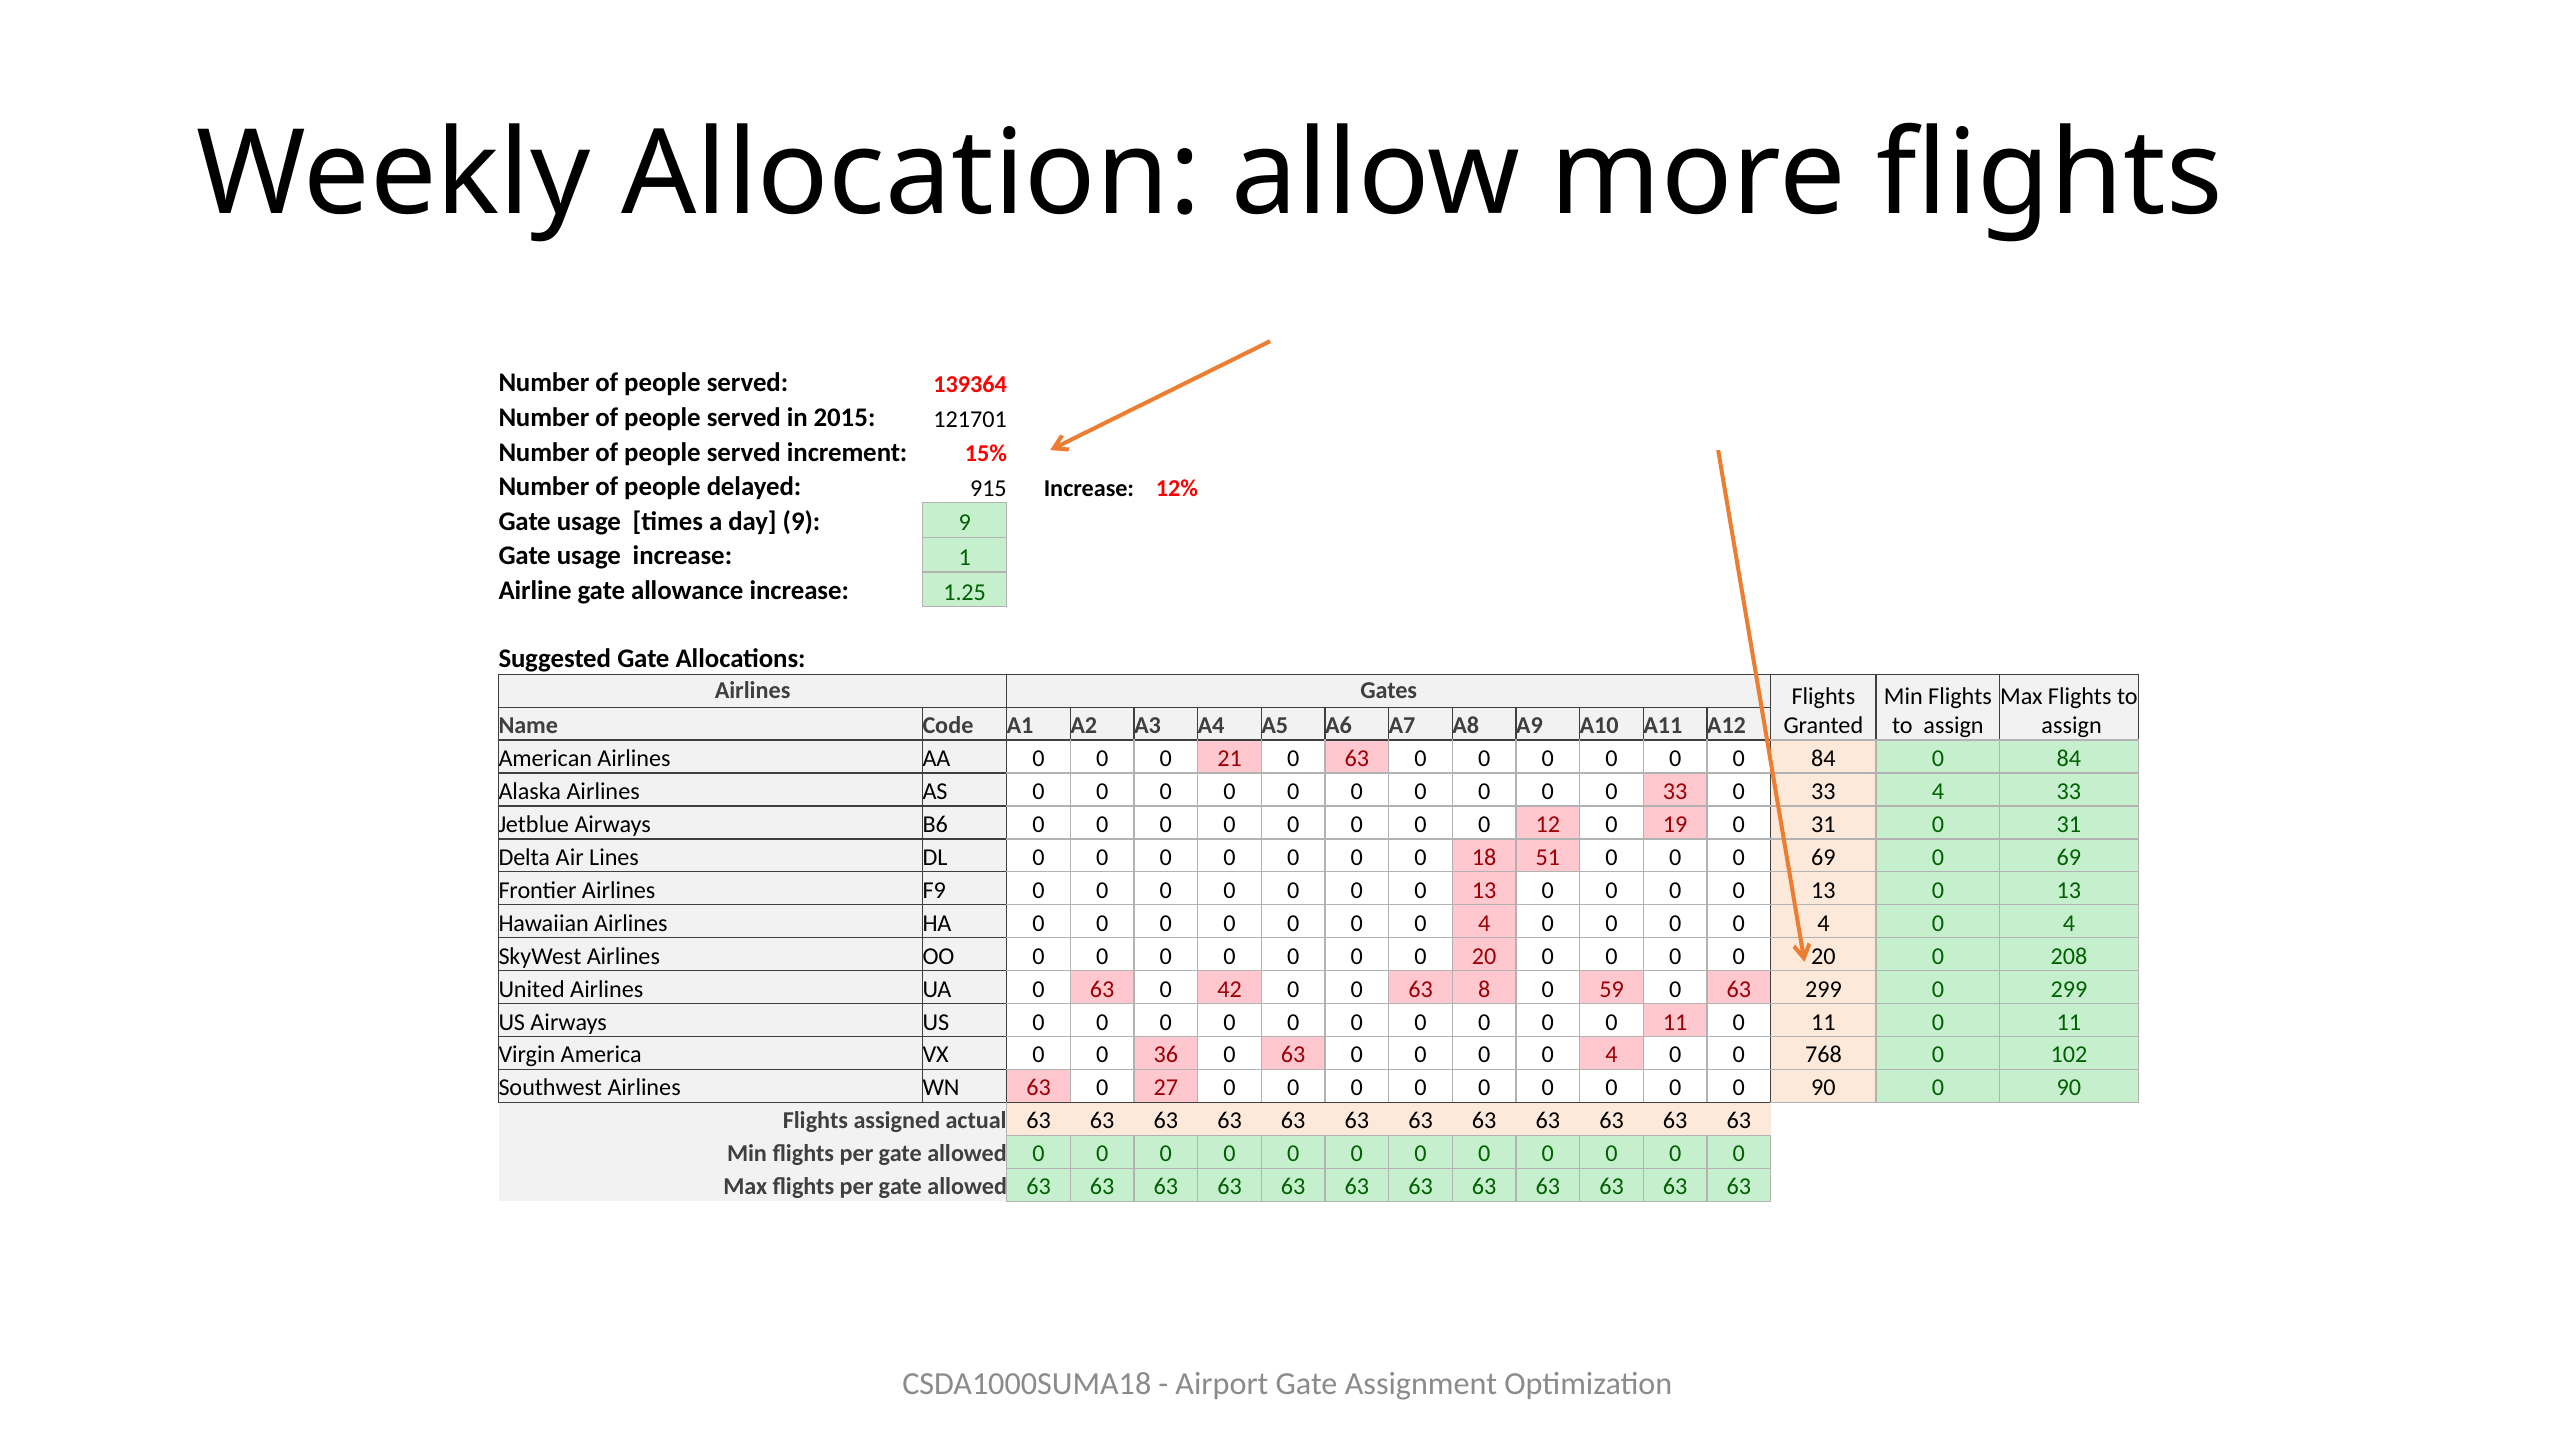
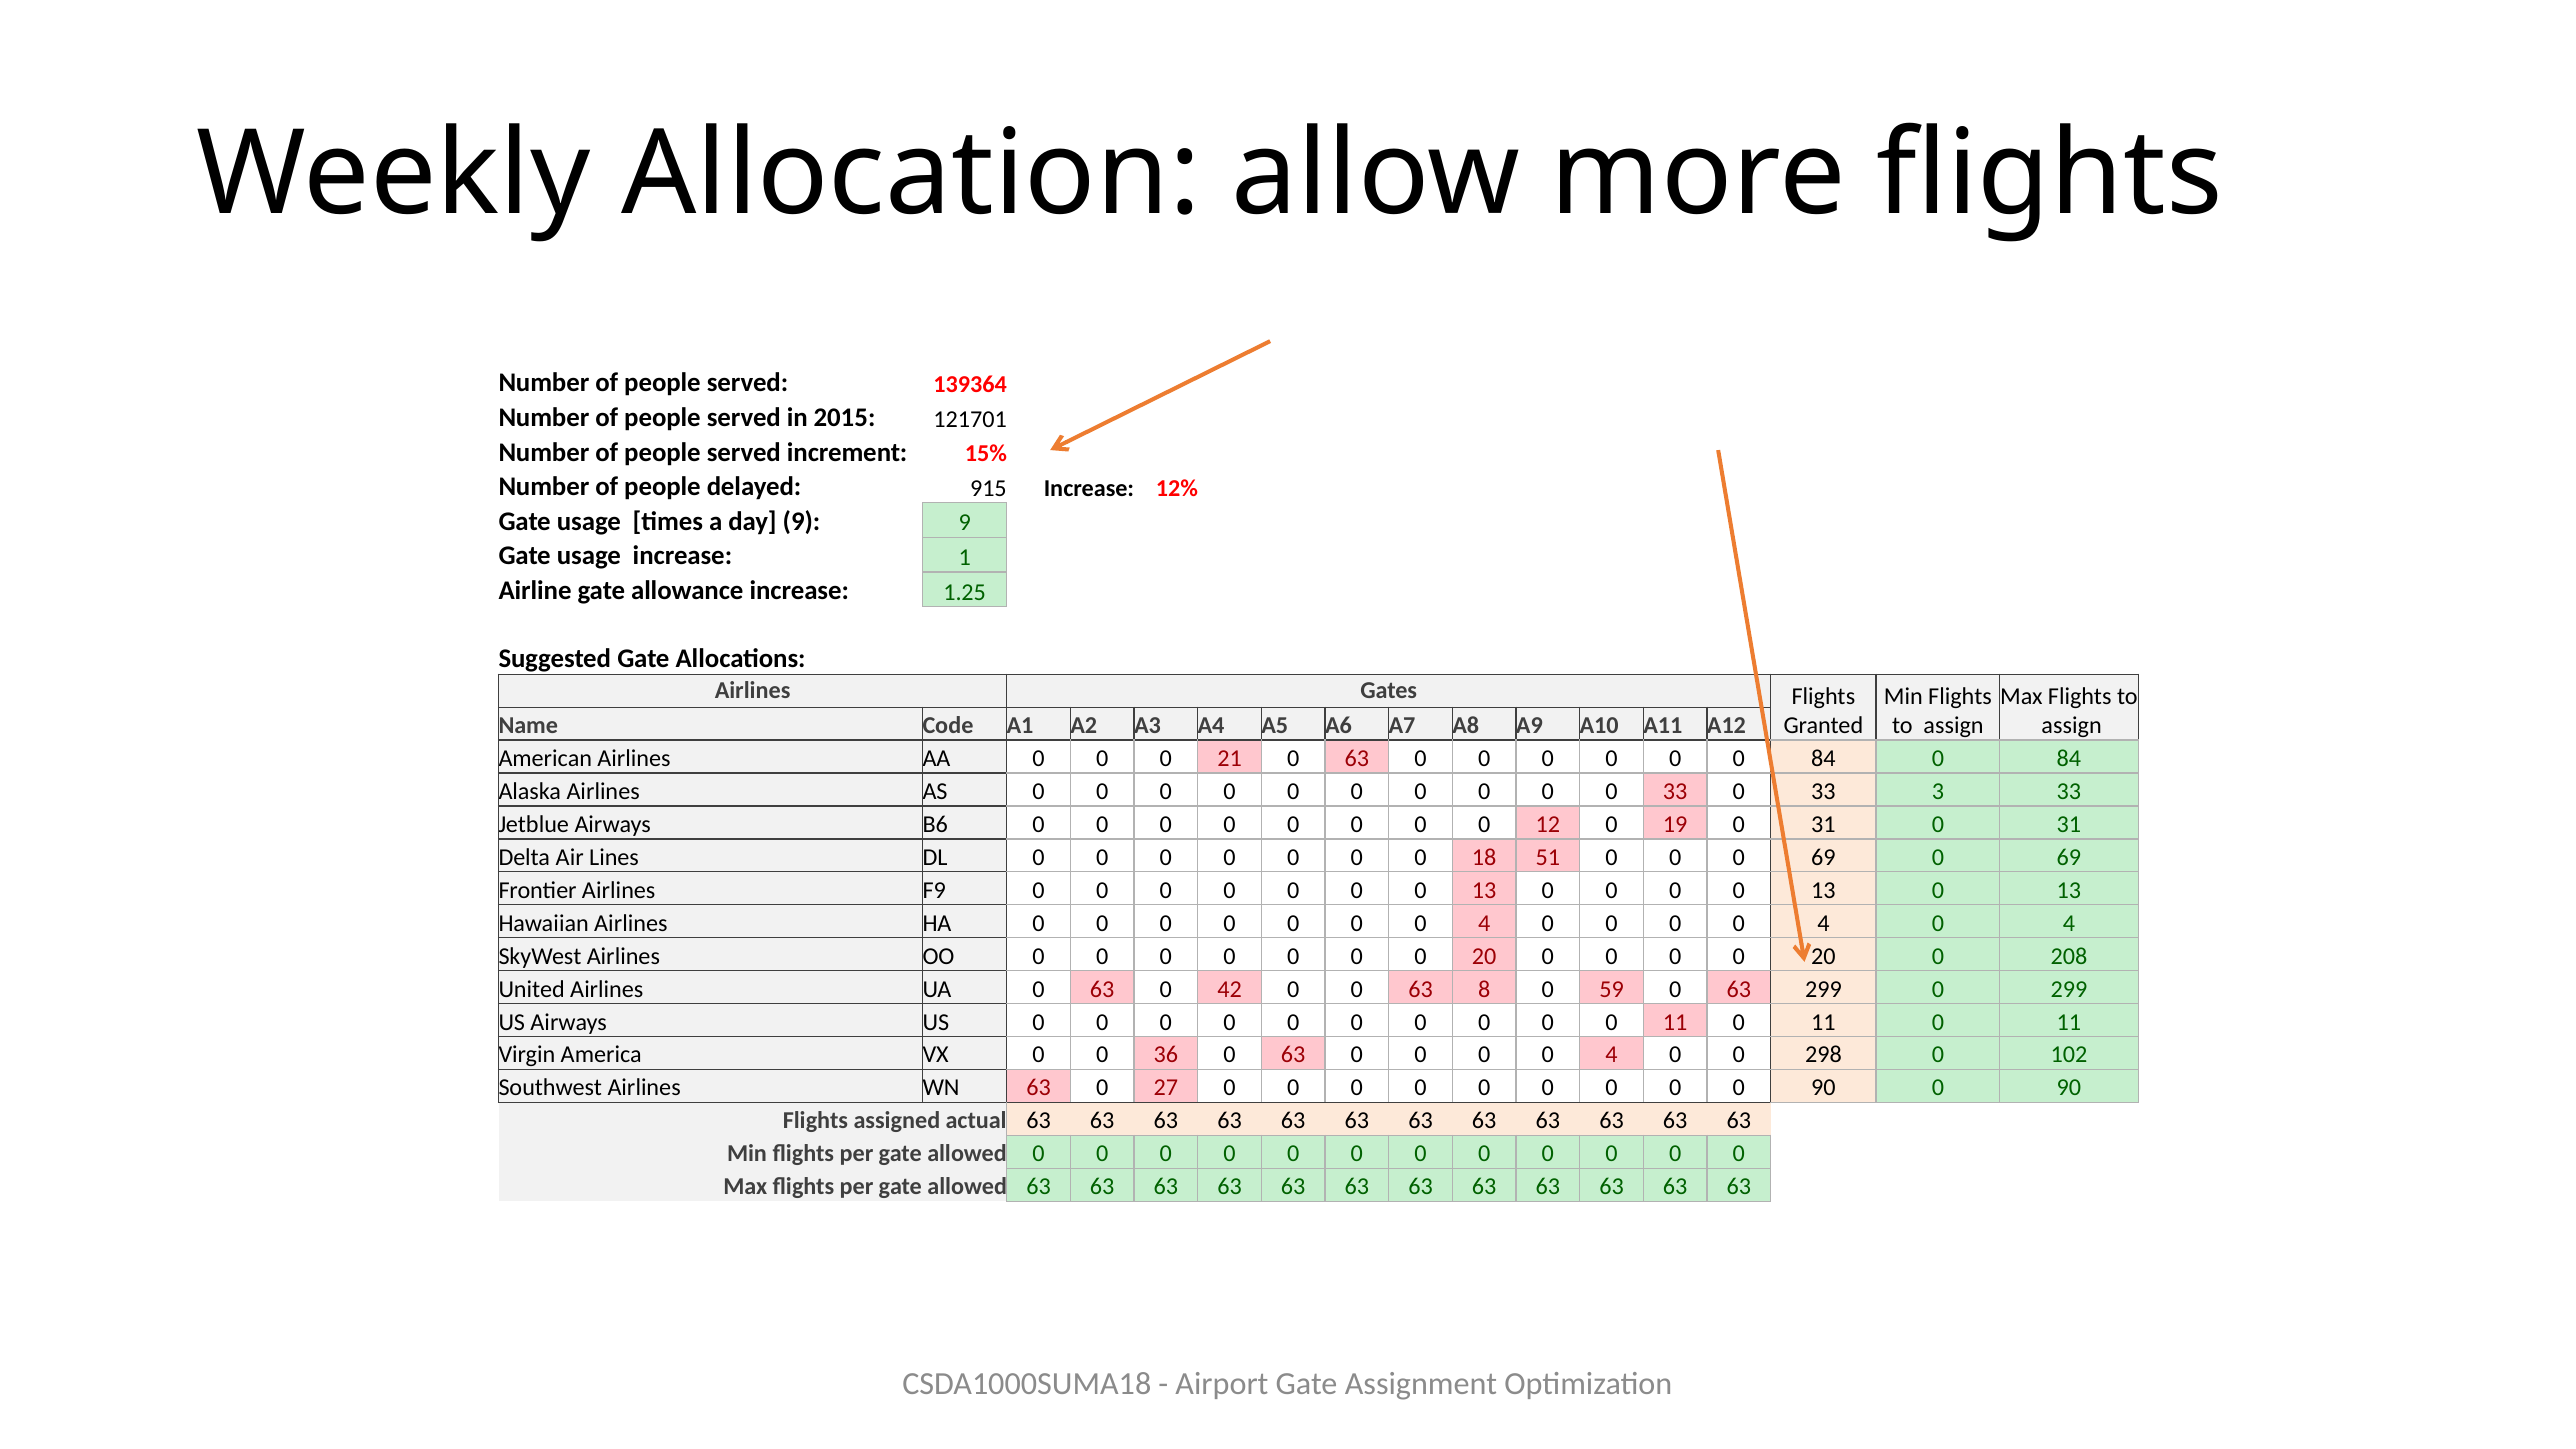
33 4: 4 -> 3
768: 768 -> 298
